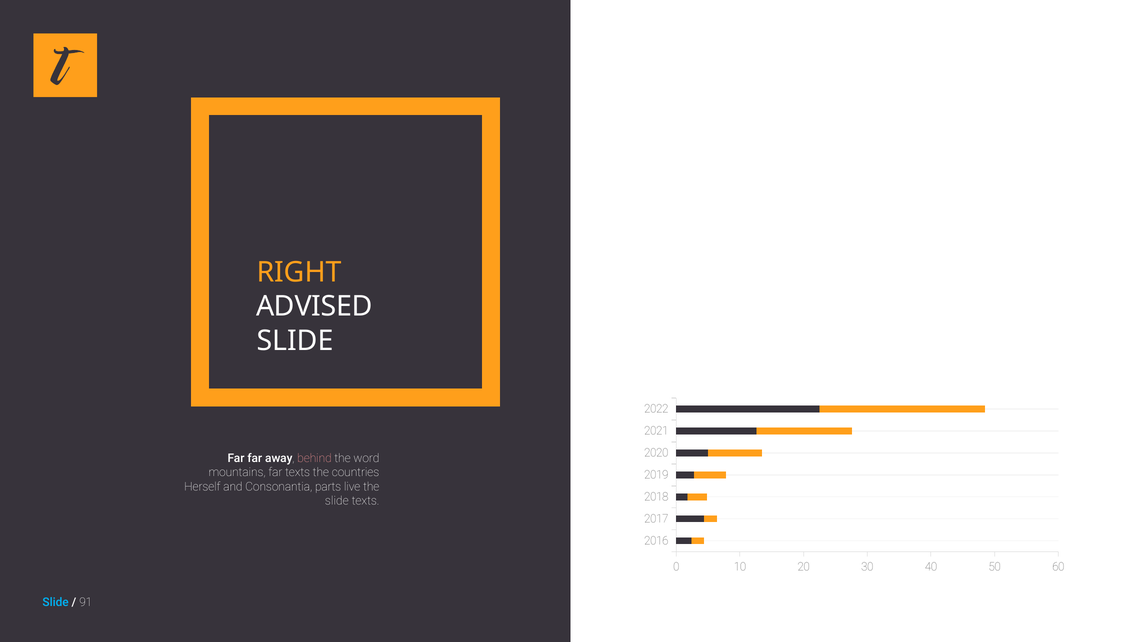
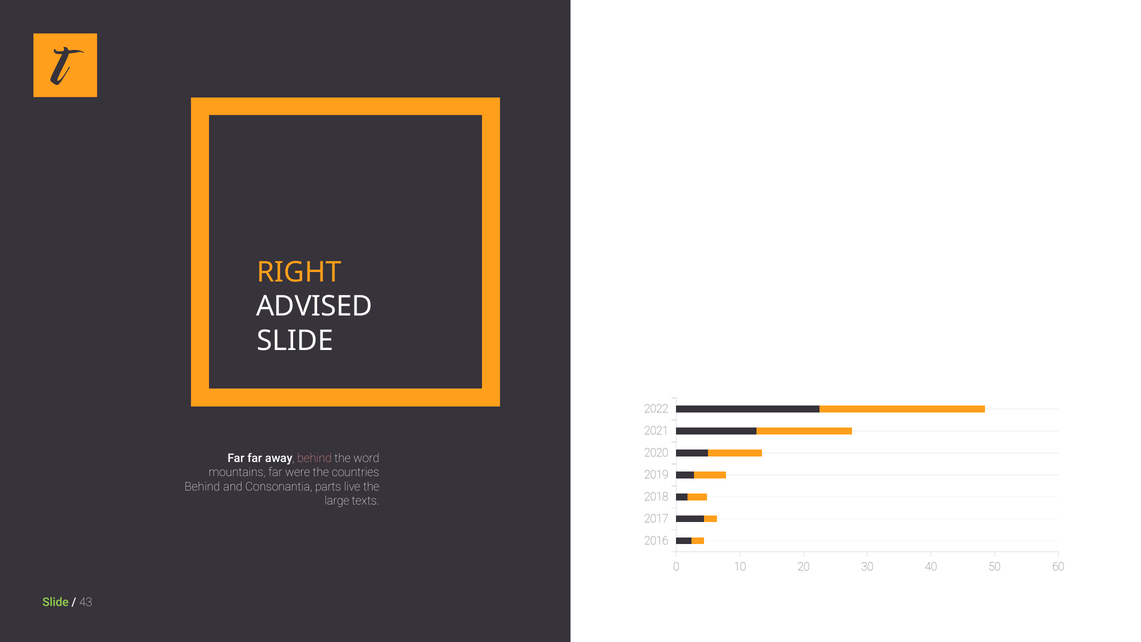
far texts: texts -> were
Herself at (202, 487): Herself -> Behind
slide at (337, 501): slide -> large
Slide at (56, 602) colour: light blue -> light green
91: 91 -> 43
